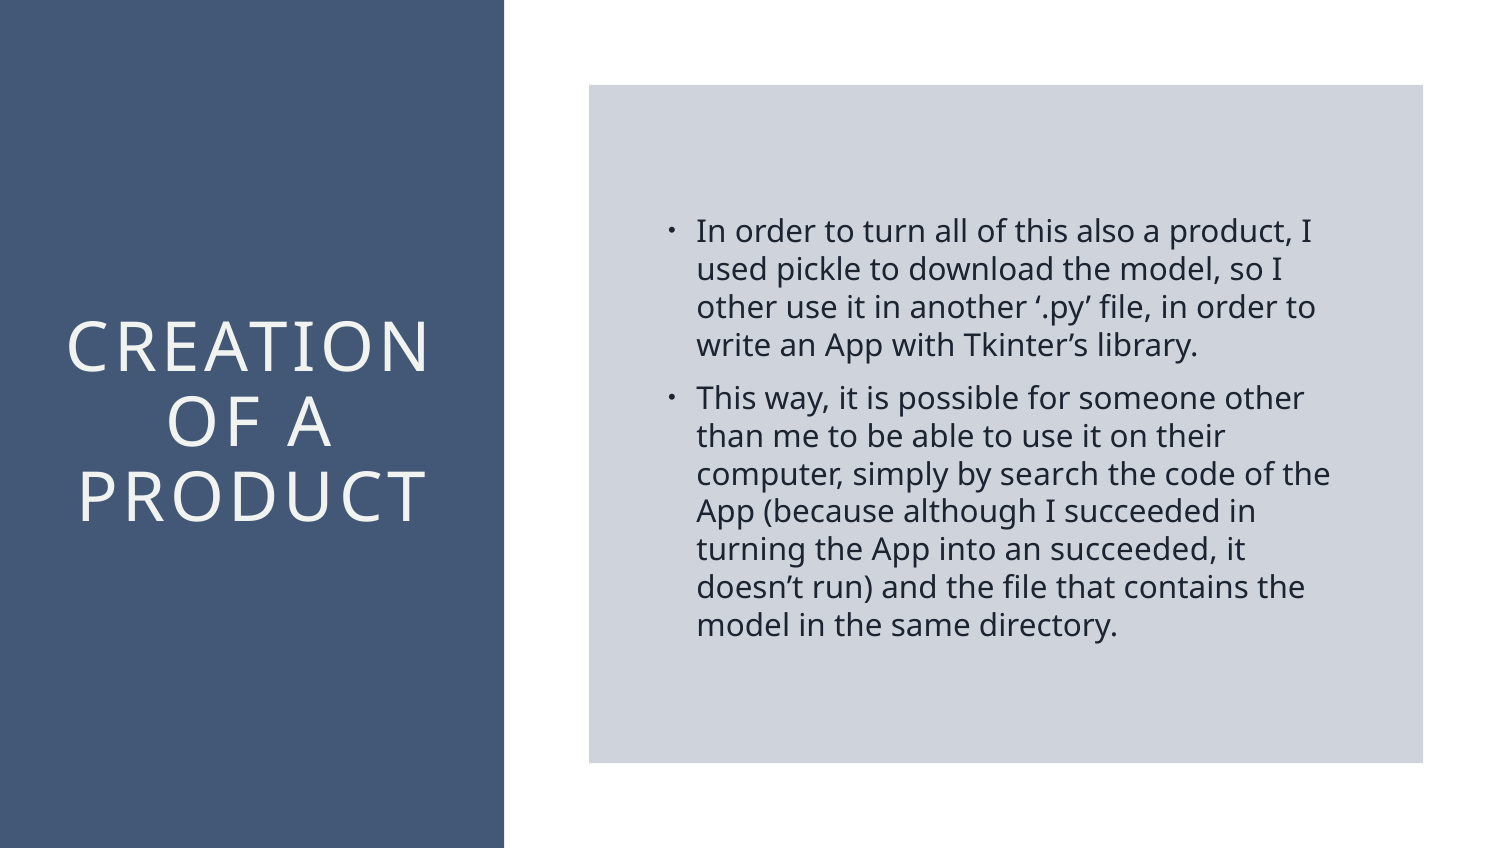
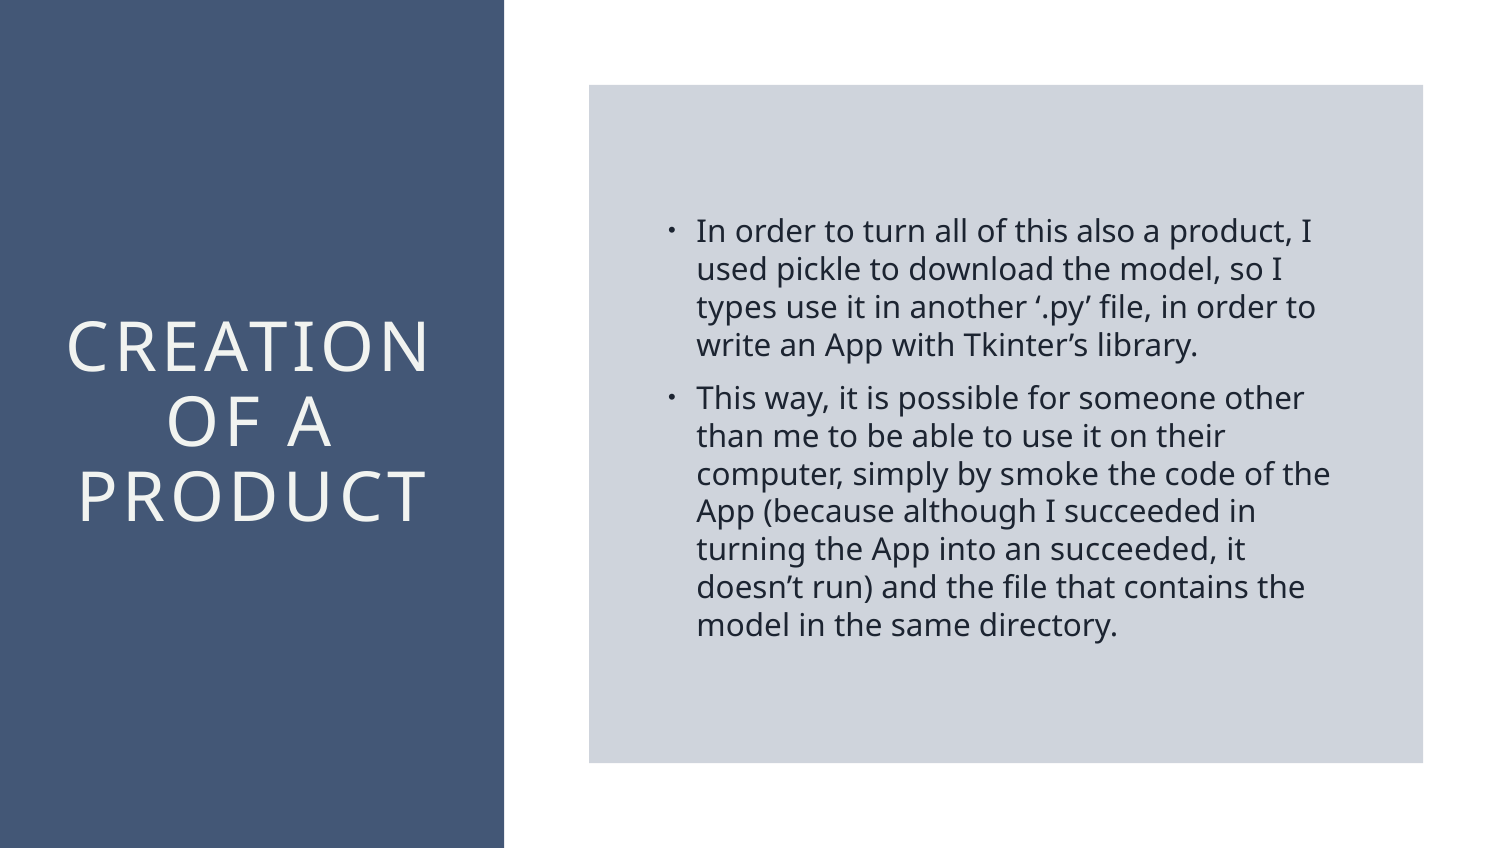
other at (737, 308): other -> types
search: search -> smoke
